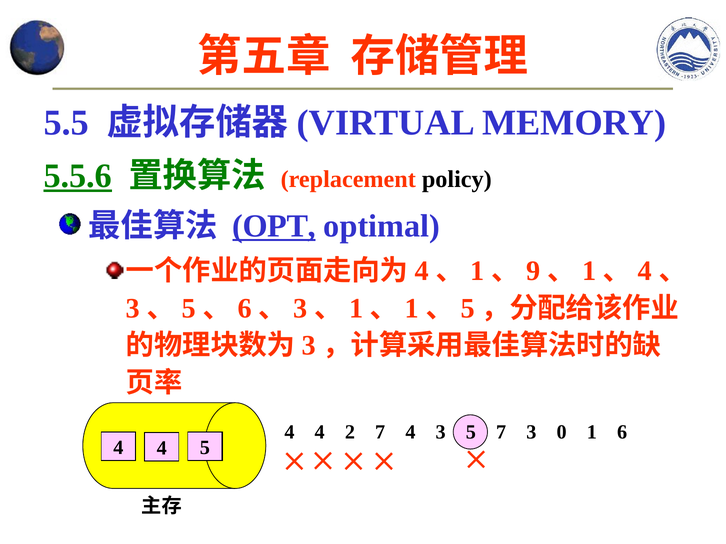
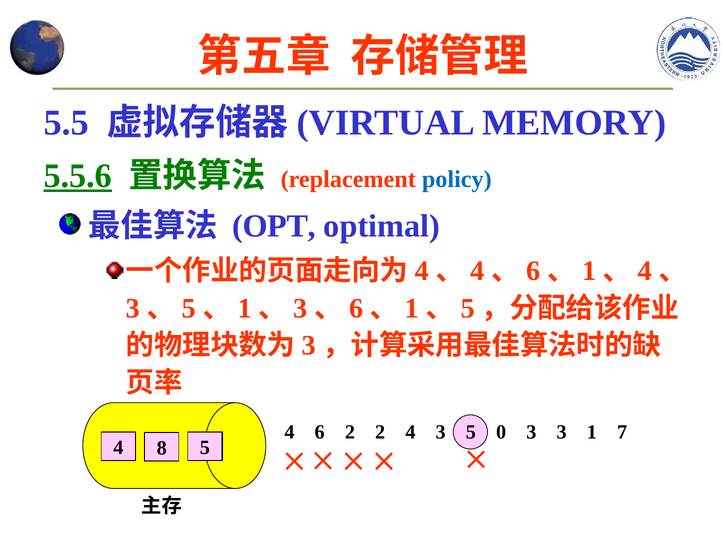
policy colour: black -> blue
OPT underline: present -> none
1 at (478, 271): 1 -> 4
9 at (533, 271): 9 -> 6
6 at (245, 309): 6 -> 1
1 at (356, 309): 1 -> 6
4 at (320, 432): 4 -> 6
2 7: 7 -> 2
5 7: 7 -> 0
3 0: 0 -> 3
1 6: 6 -> 7
4 at (162, 449): 4 -> 8
